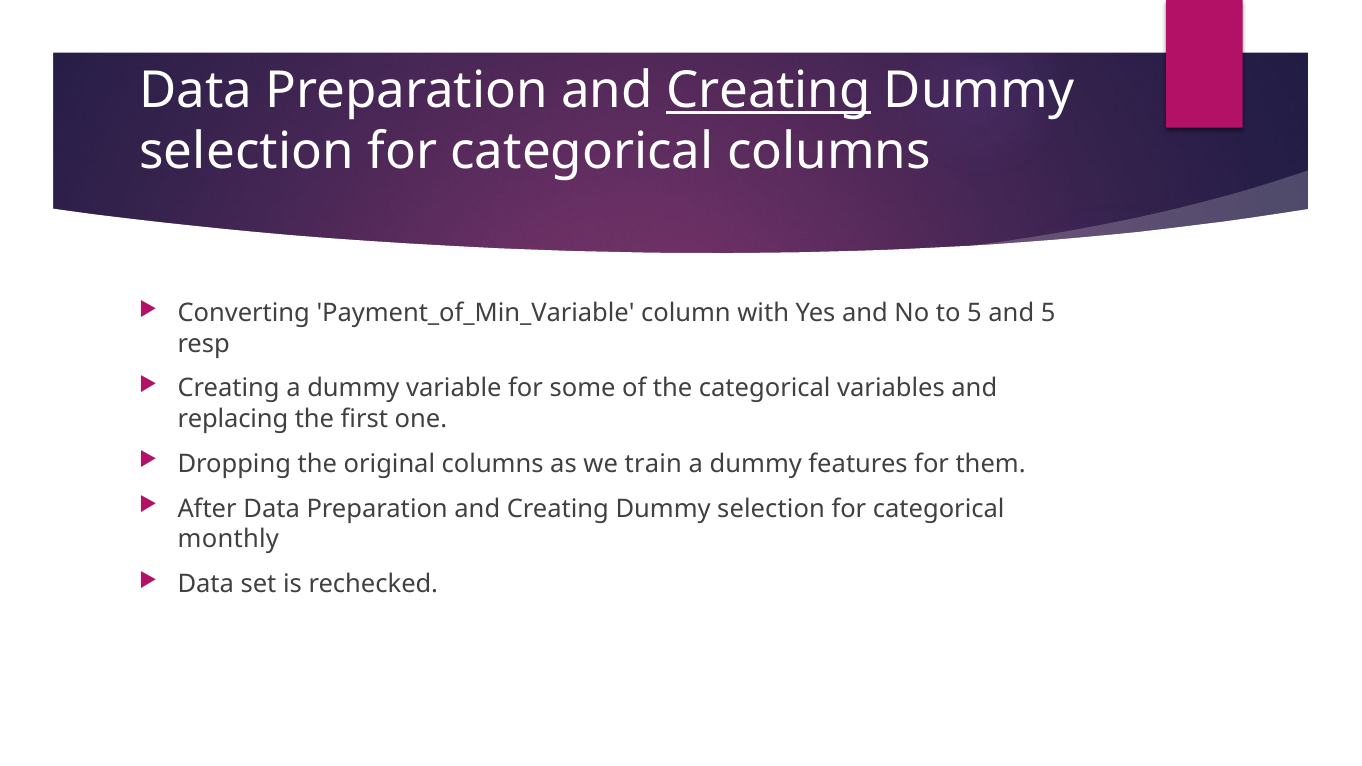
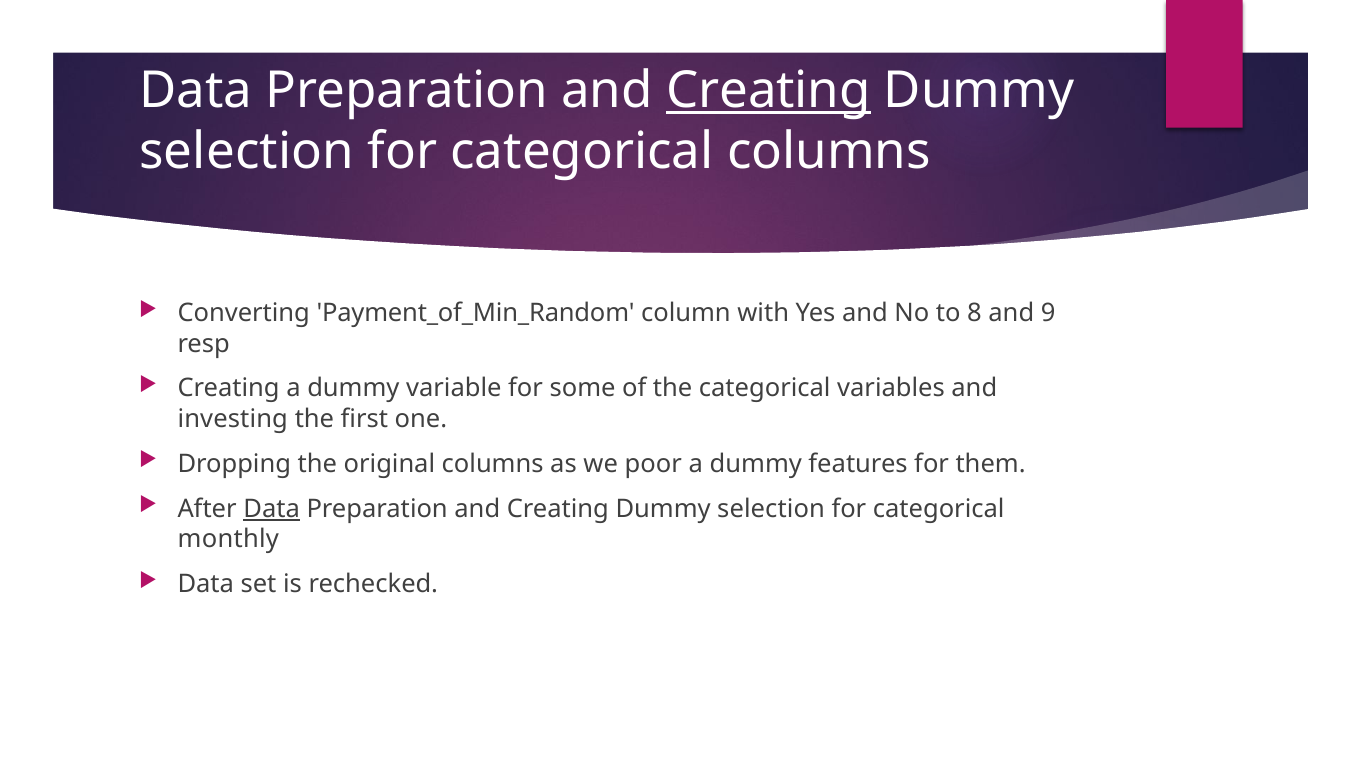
Payment_of_Min_Variable: Payment_of_Min_Variable -> Payment_of_Min_Random
to 5: 5 -> 8
and 5: 5 -> 9
replacing: replacing -> investing
train: train -> poor
Data at (272, 509) underline: none -> present
